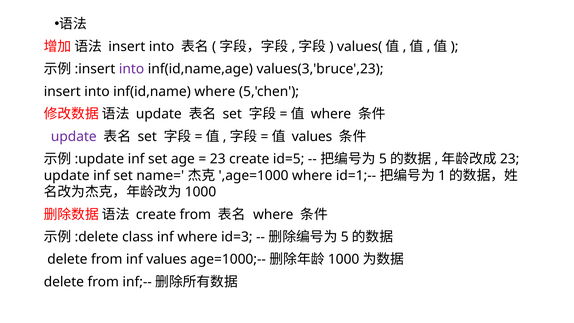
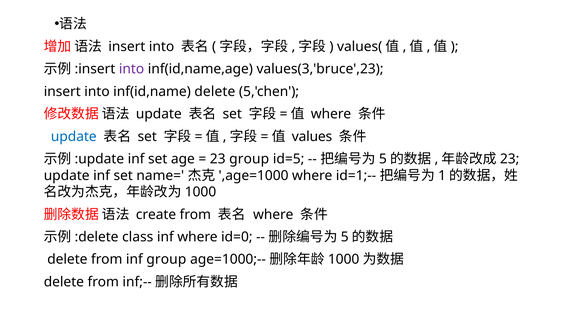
inf(id,name where: where -> delete
update at (74, 136) colour: purple -> blue
23 create: create -> group
id=3: id=3 -> id=0
inf values: values -> group
